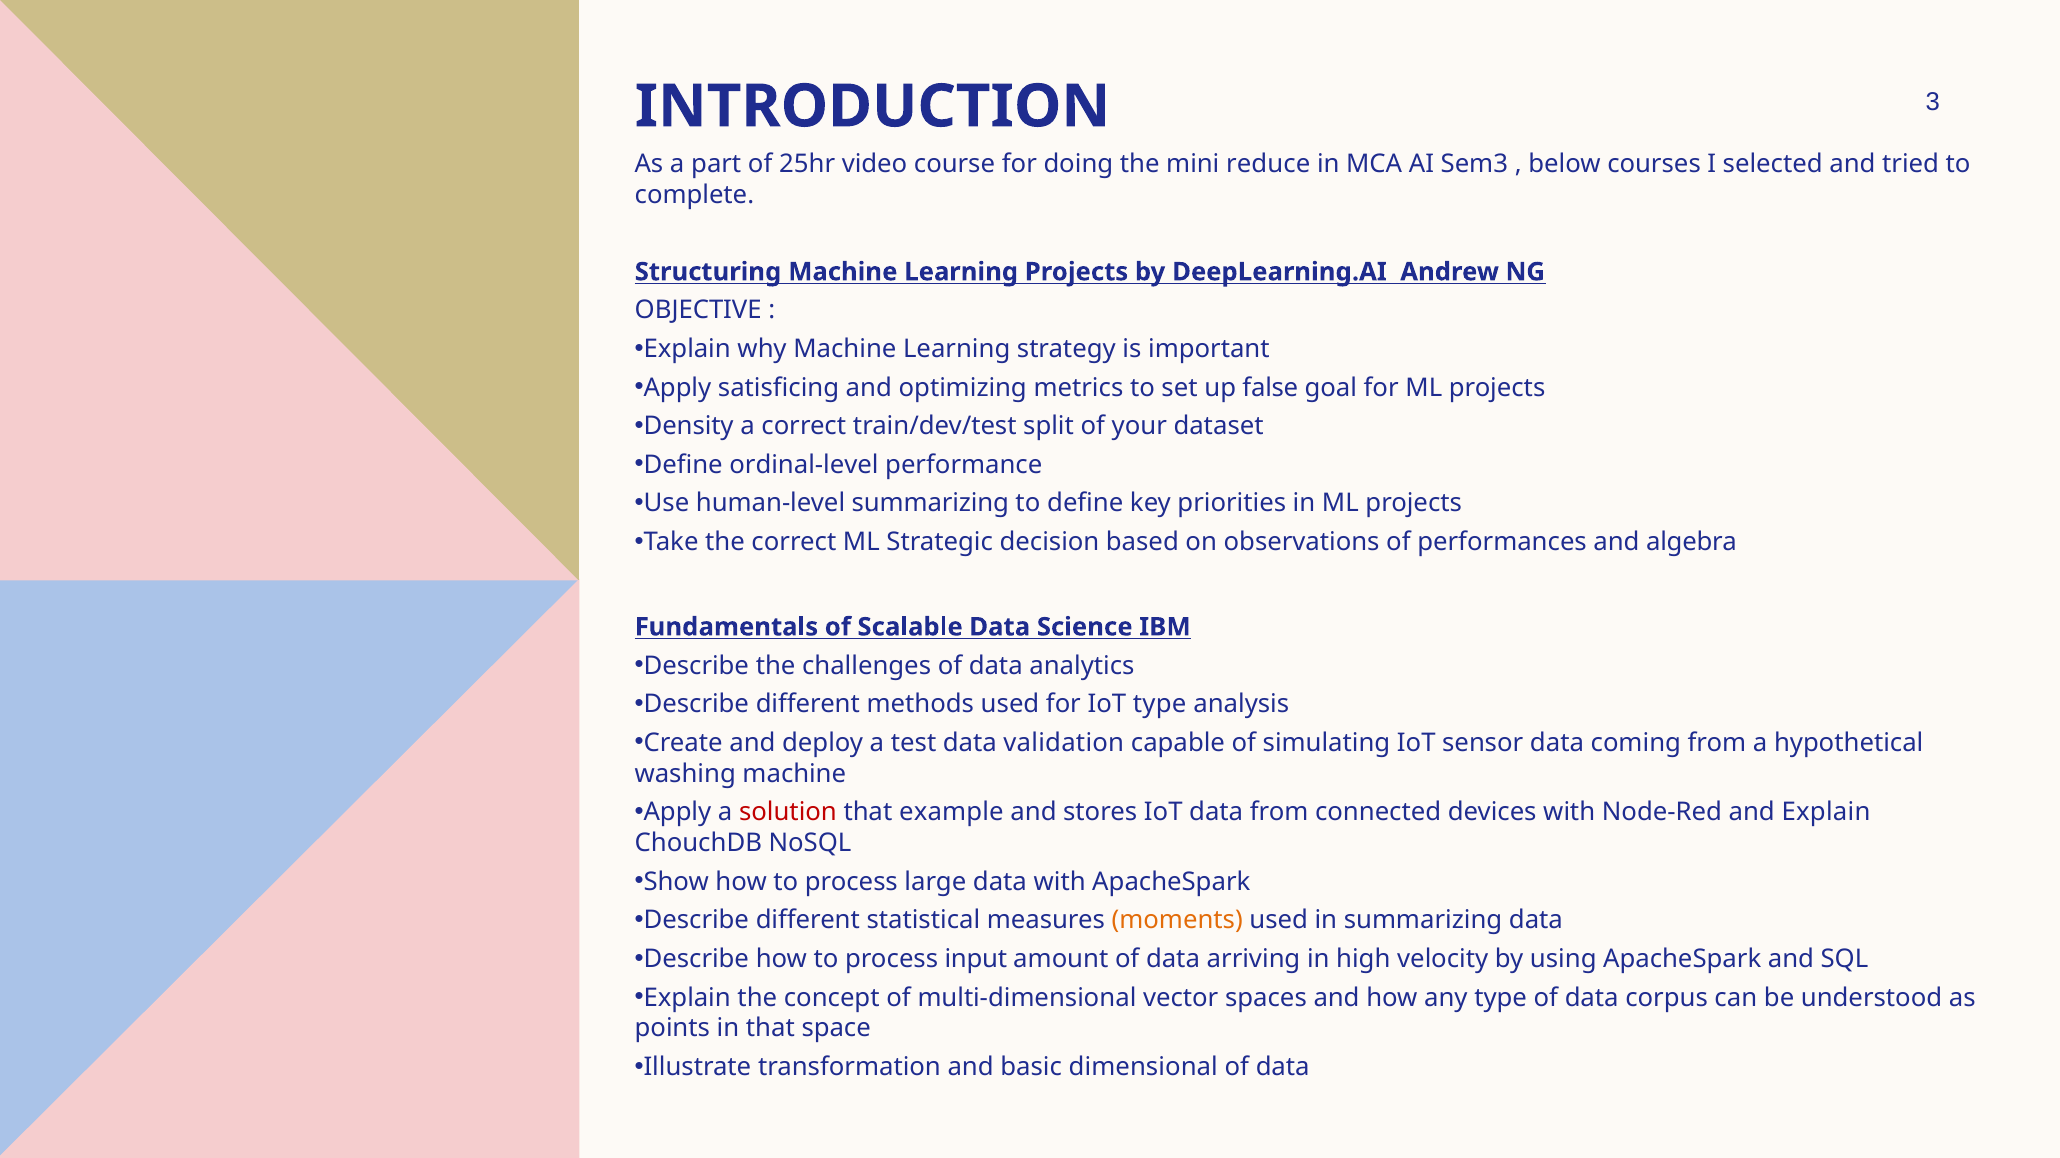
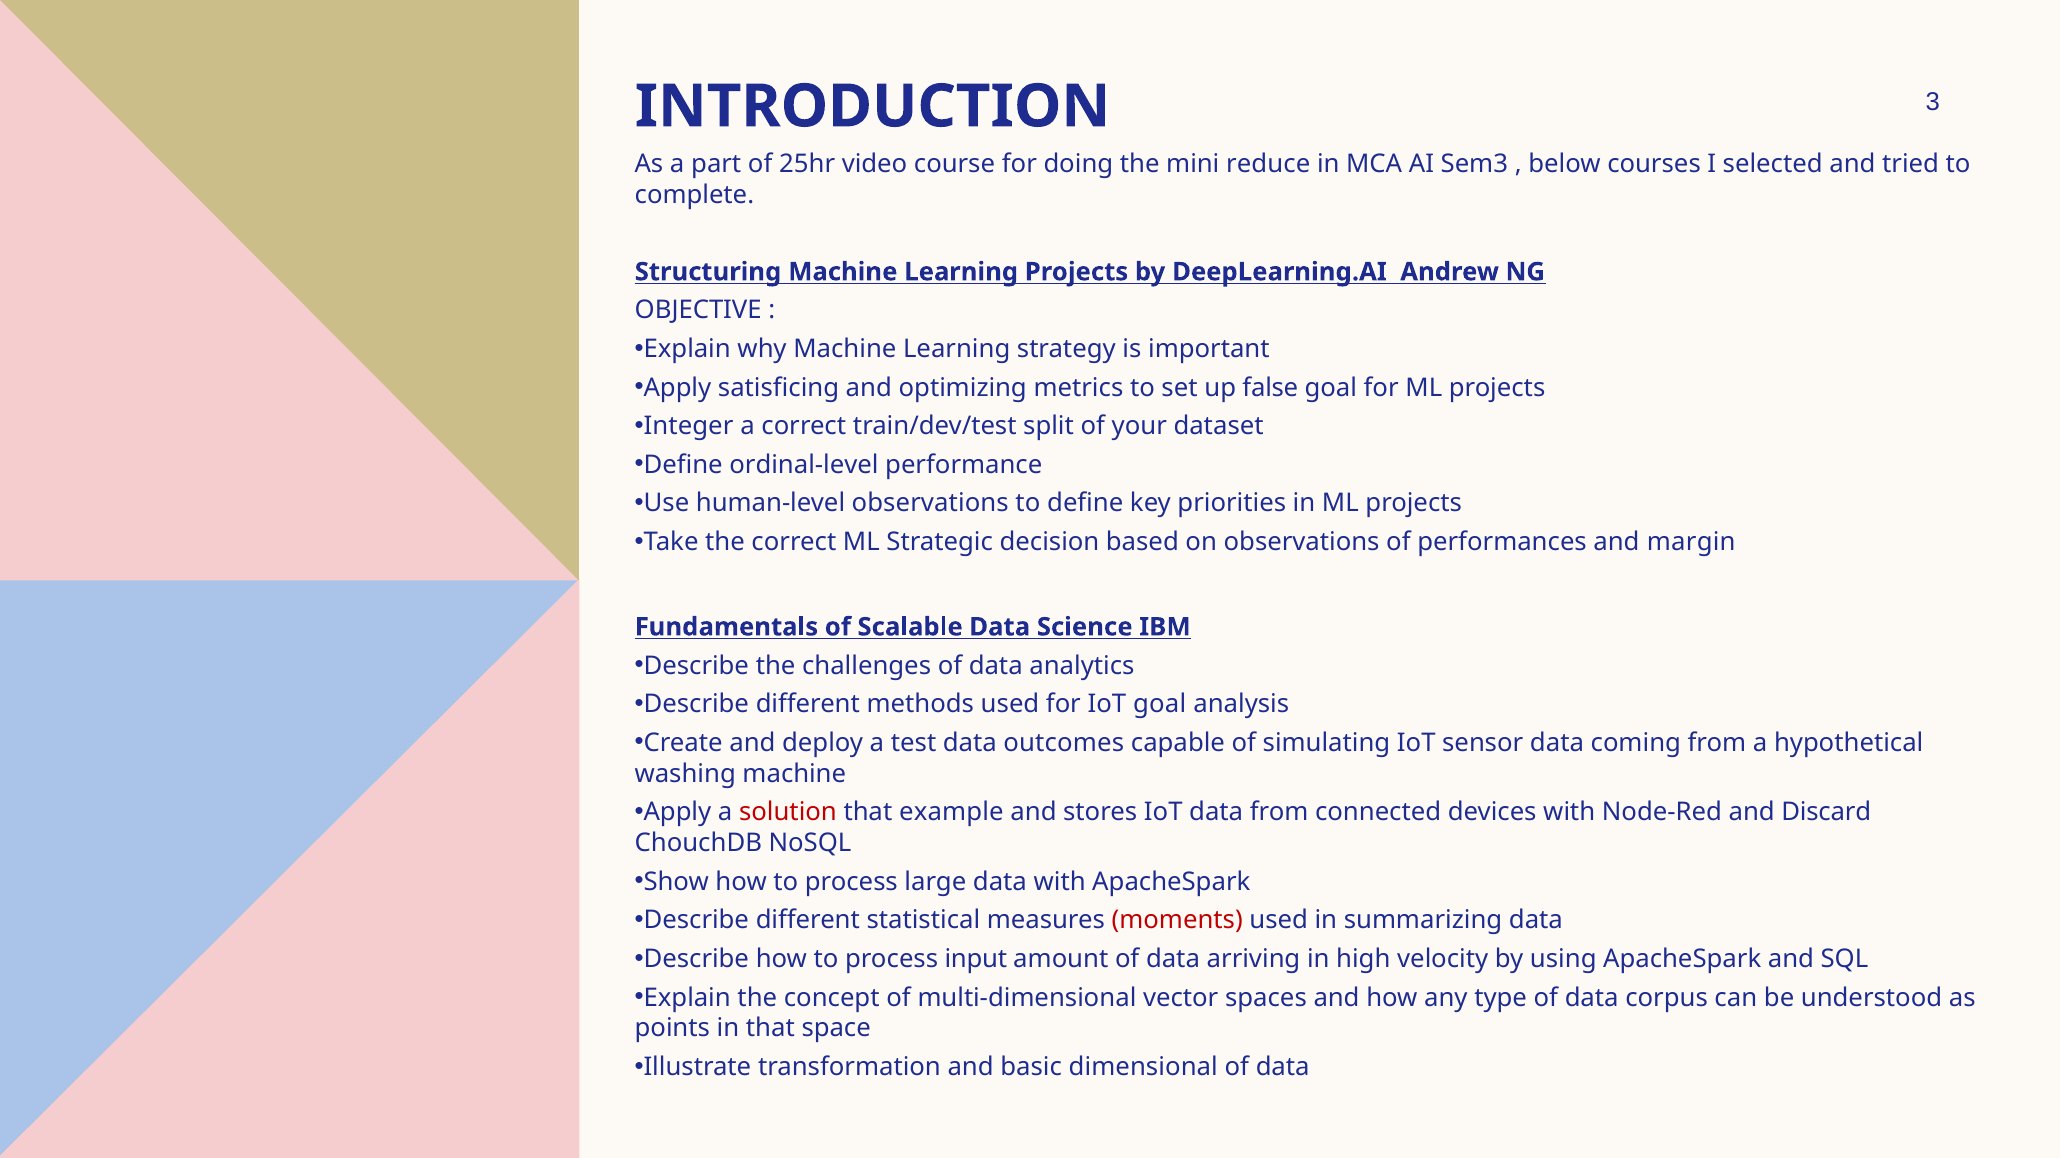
Density: Density -> Integer
human-level summarizing: summarizing -> observations
algebra: algebra -> margin
IoT type: type -> goal
validation: validation -> outcomes
and Explain: Explain -> Discard
moments colour: orange -> red
